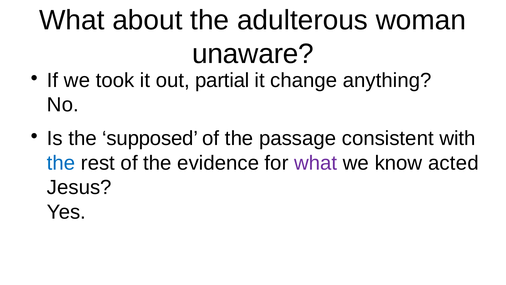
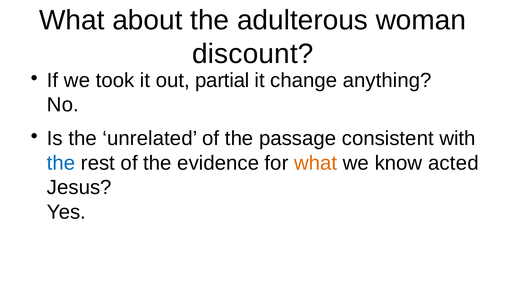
unaware: unaware -> discount
supposed: supposed -> unrelated
what at (316, 163) colour: purple -> orange
